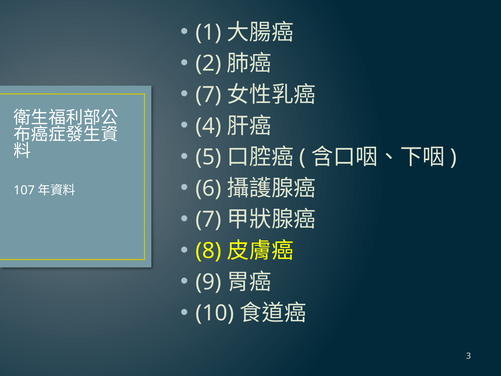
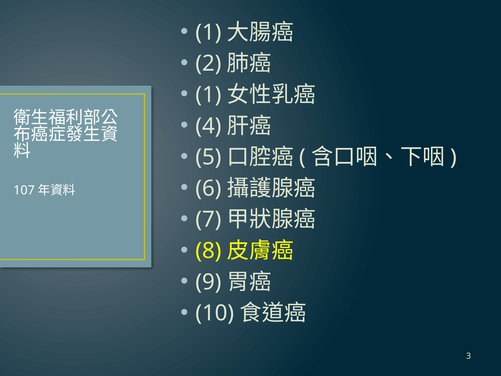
7 at (208, 95): 7 -> 1
